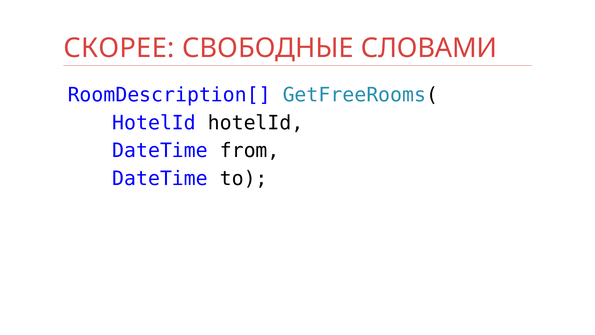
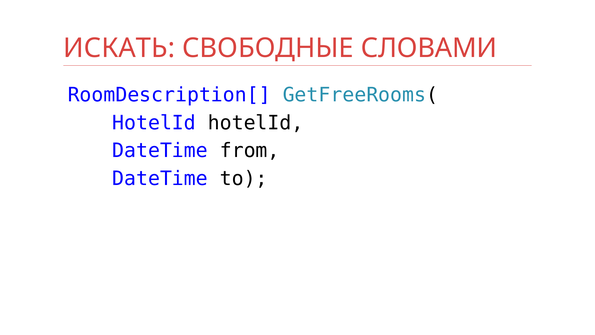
СКОРЕЕ: СКОРЕЕ -> ИСКАТЬ
